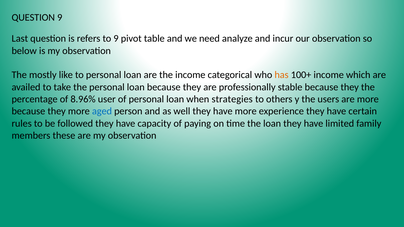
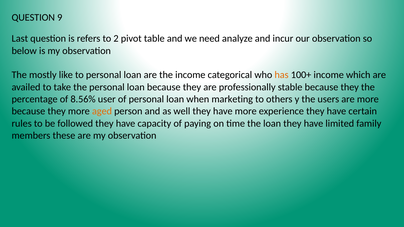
to 9: 9 -> 2
8.96%: 8.96% -> 8.56%
strategies: strategies -> marketing
aged colour: blue -> orange
